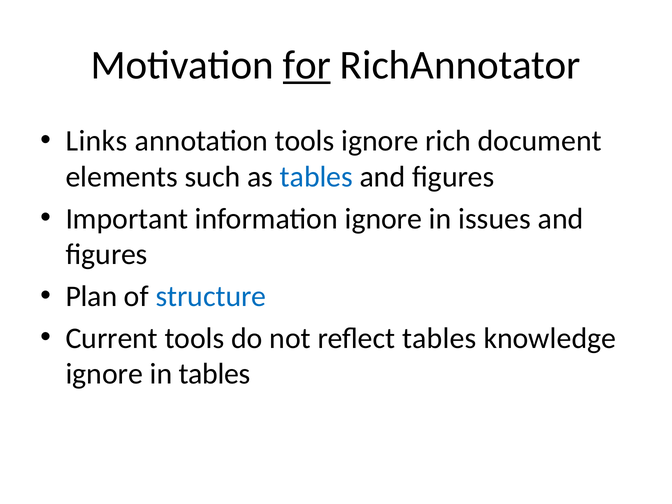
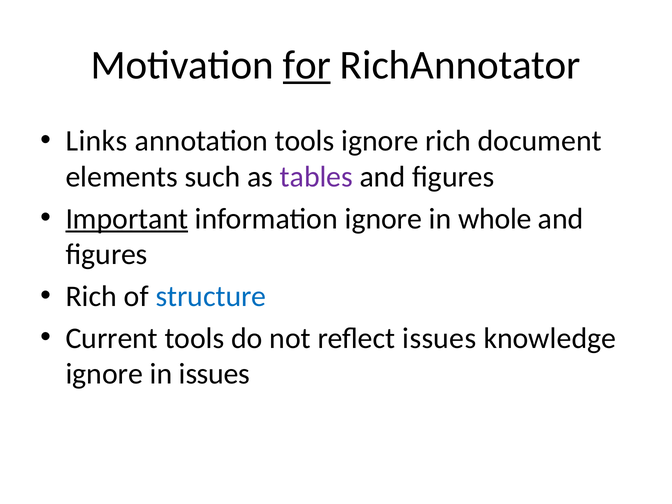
tables at (316, 177) colour: blue -> purple
Important underline: none -> present
issues: issues -> whole
Plan at (91, 296): Plan -> Rich
reflect tables: tables -> issues
in tables: tables -> issues
